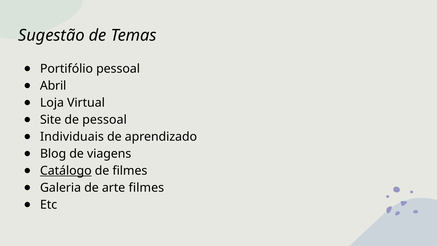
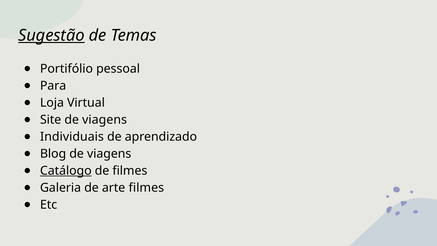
Sugestão underline: none -> present
Abril: Abril -> Para
Site de pessoal: pessoal -> viagens
